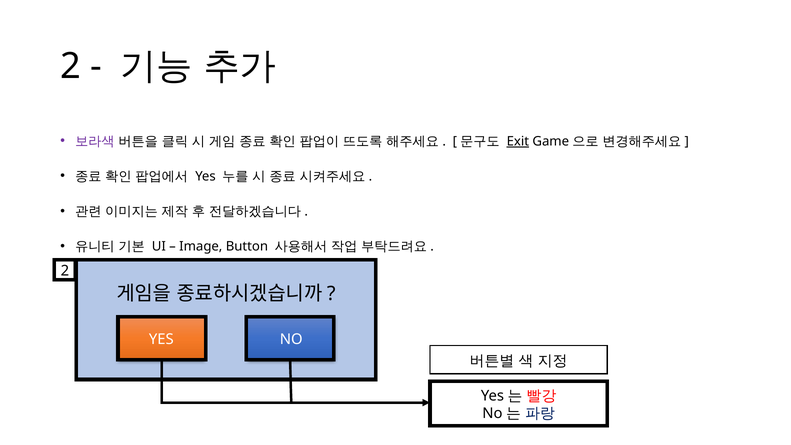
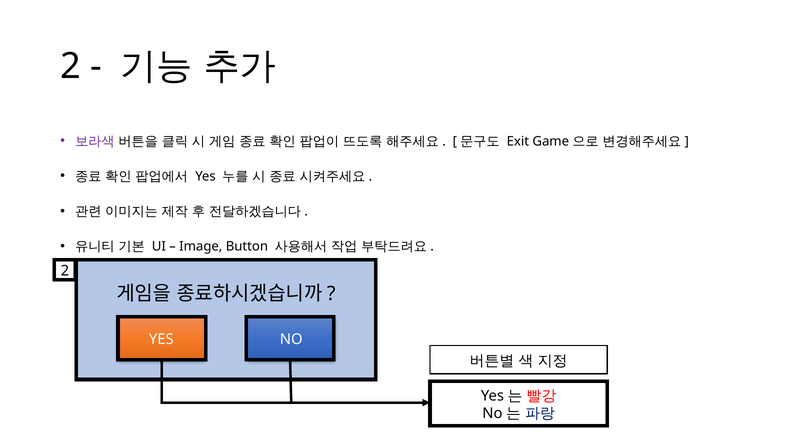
Exit underline: present -> none
